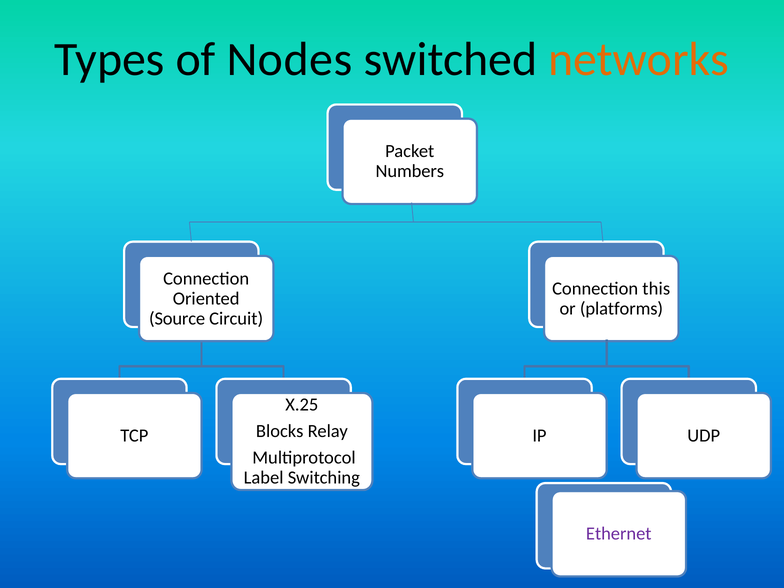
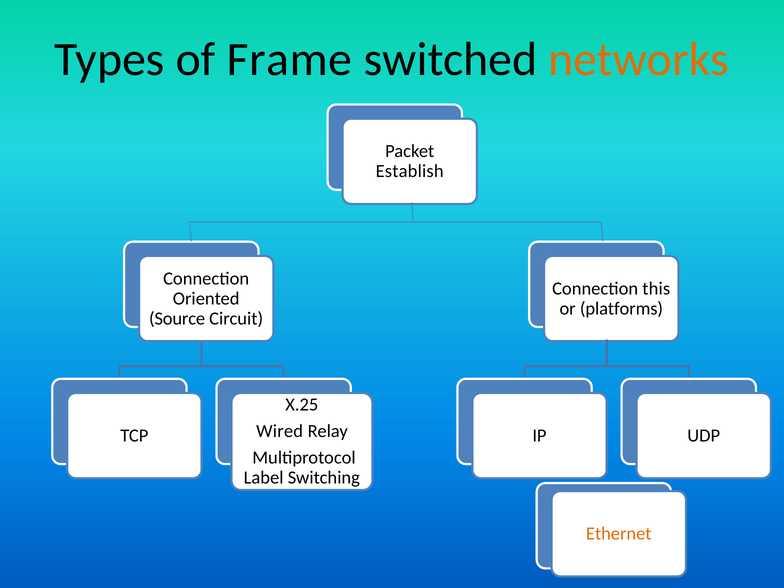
Nodes: Nodes -> Frame
Numbers: Numbers -> Establish
Blocks: Blocks -> Wired
Ethernet colour: purple -> orange
